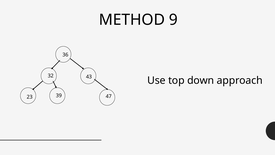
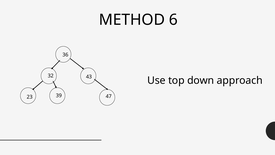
9: 9 -> 6
